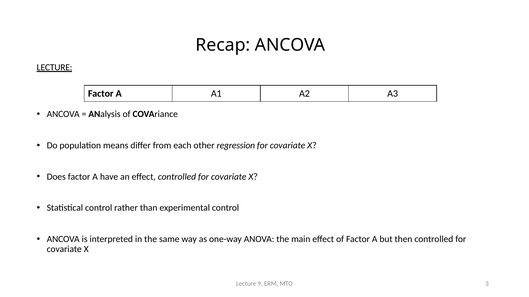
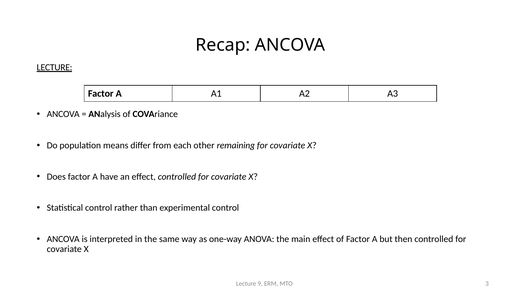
regression: regression -> remaining
